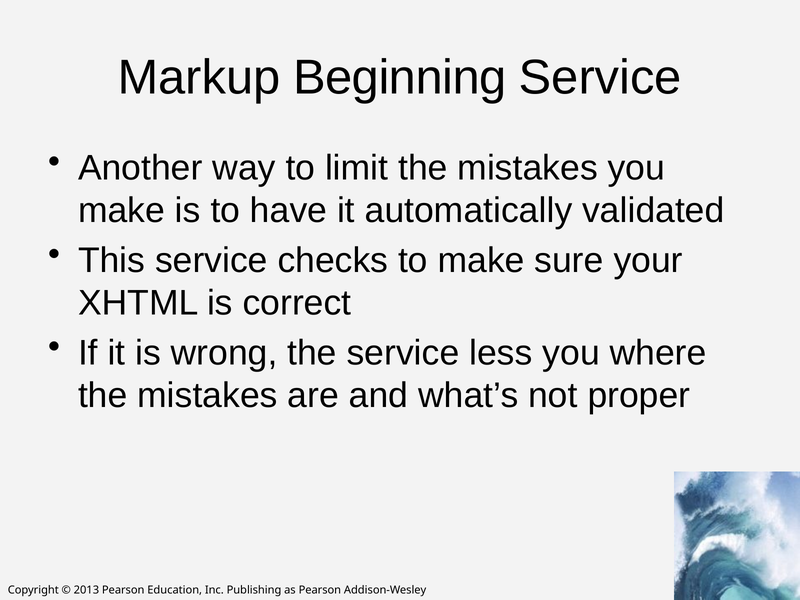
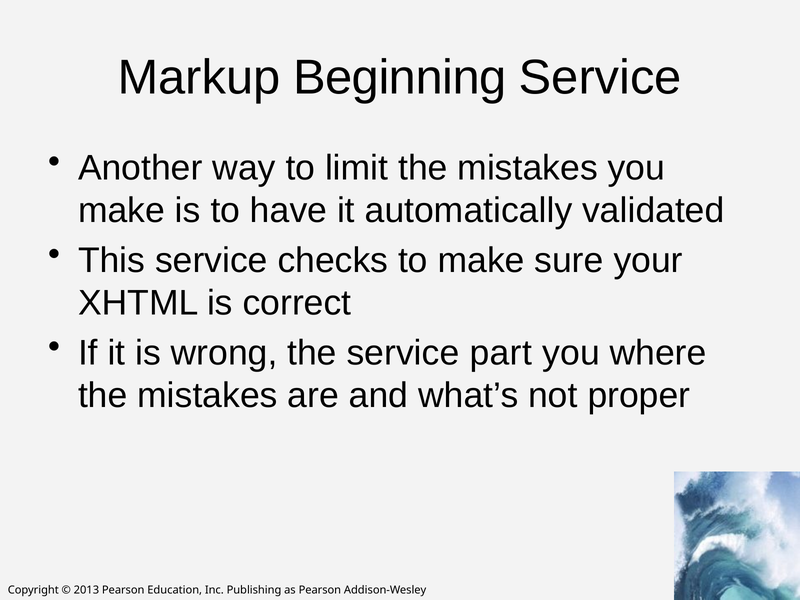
less: less -> part
